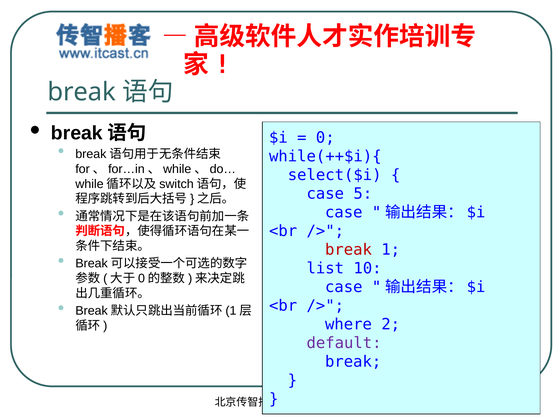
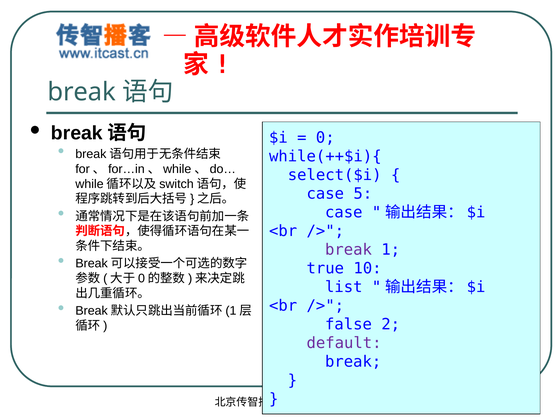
break at (348, 250) colour: red -> purple
list: list -> true
case at (344, 287): case -> list
where: where -> false
